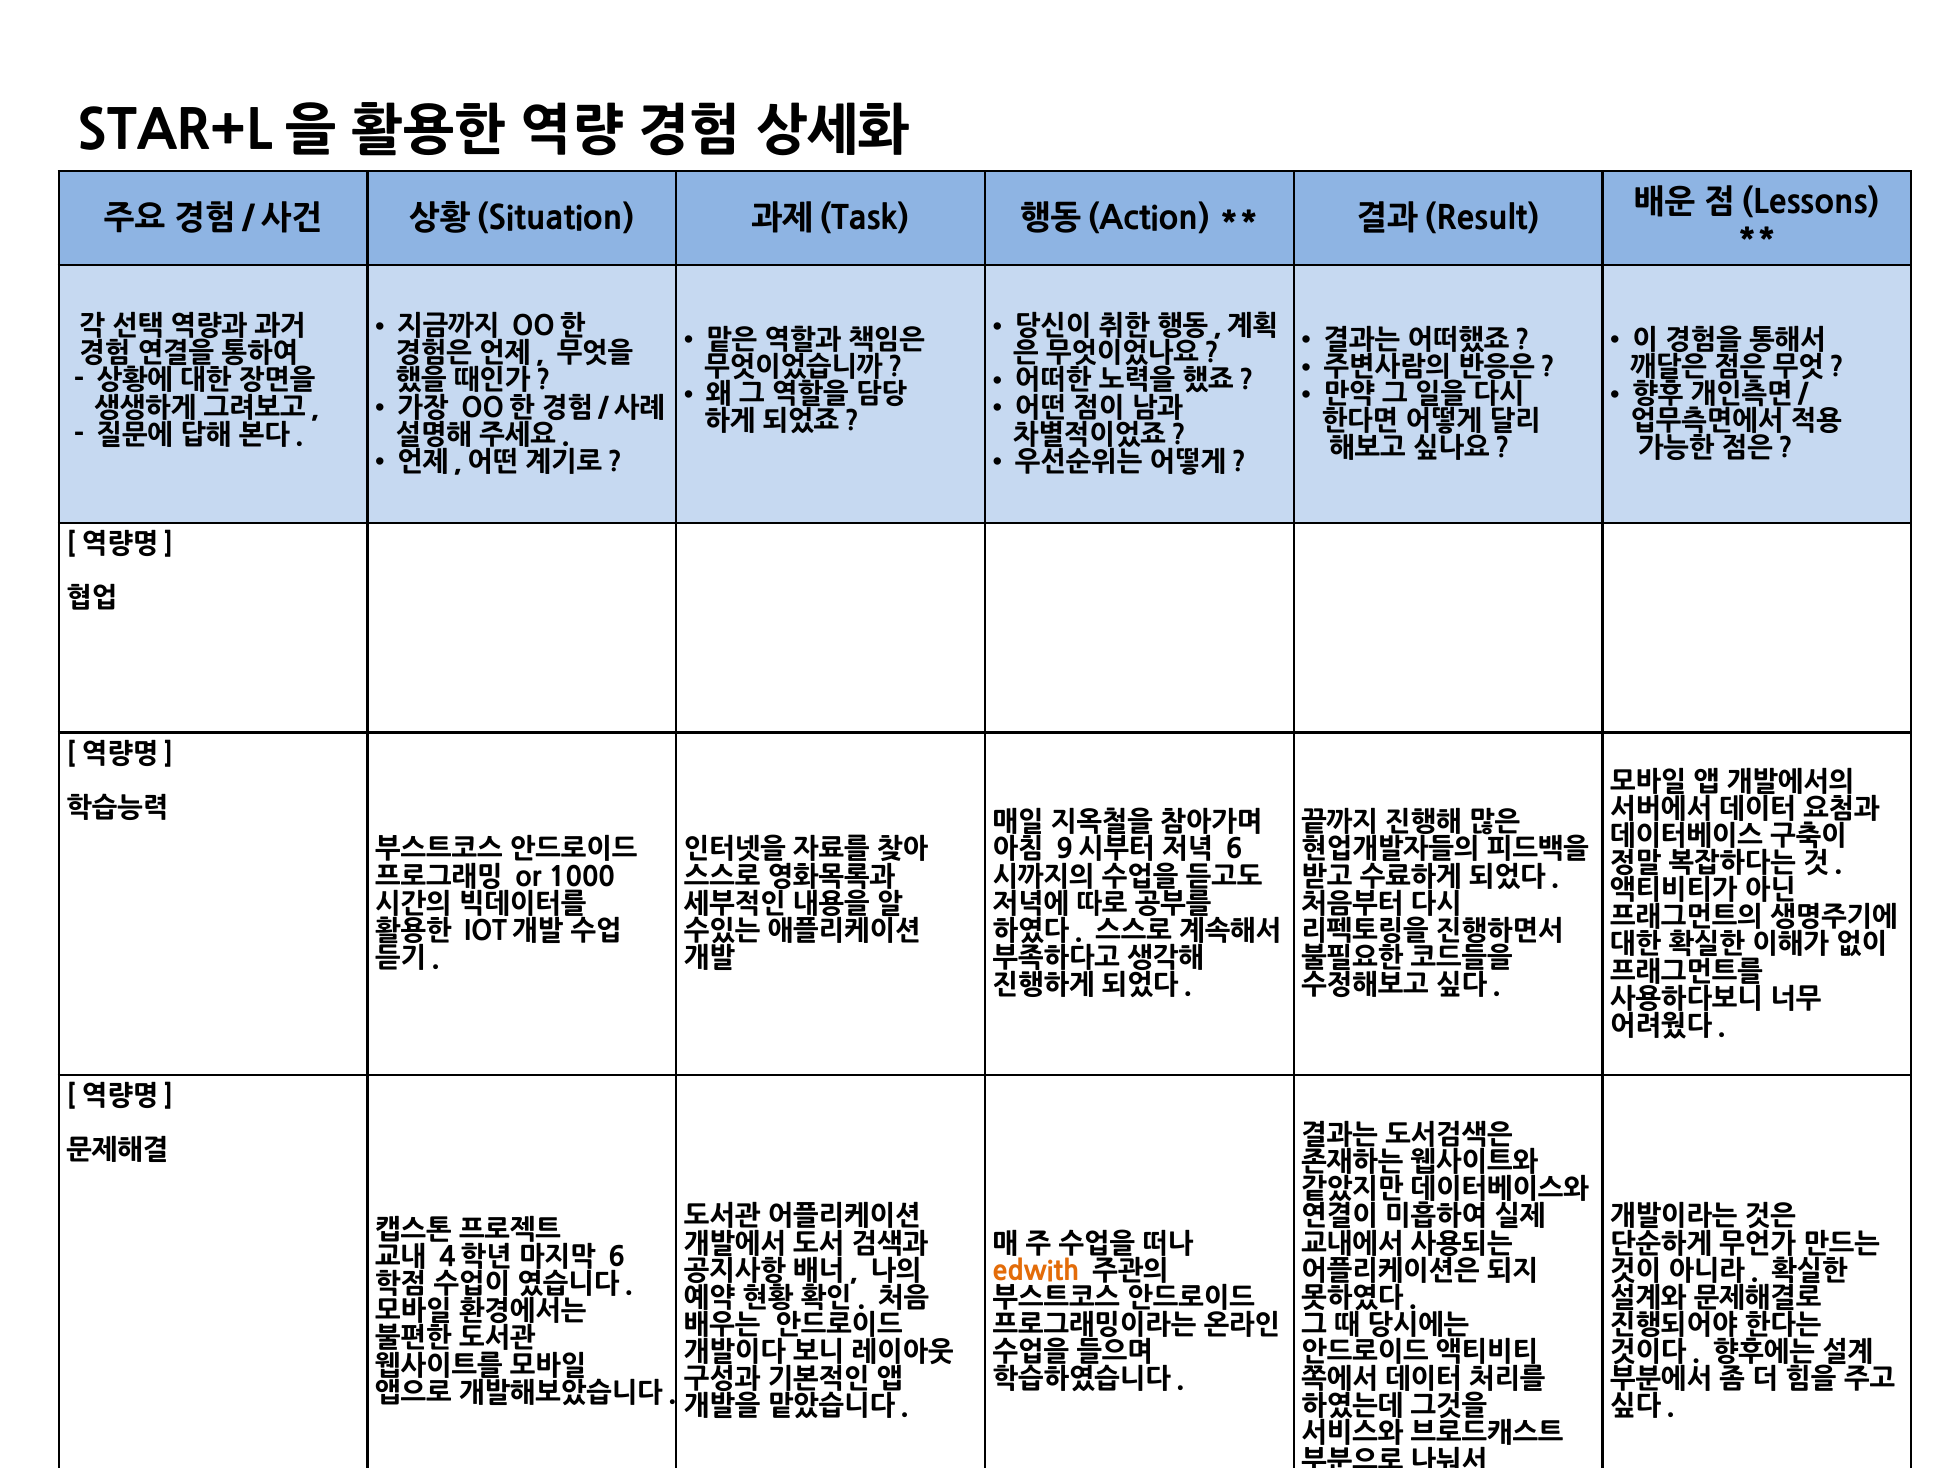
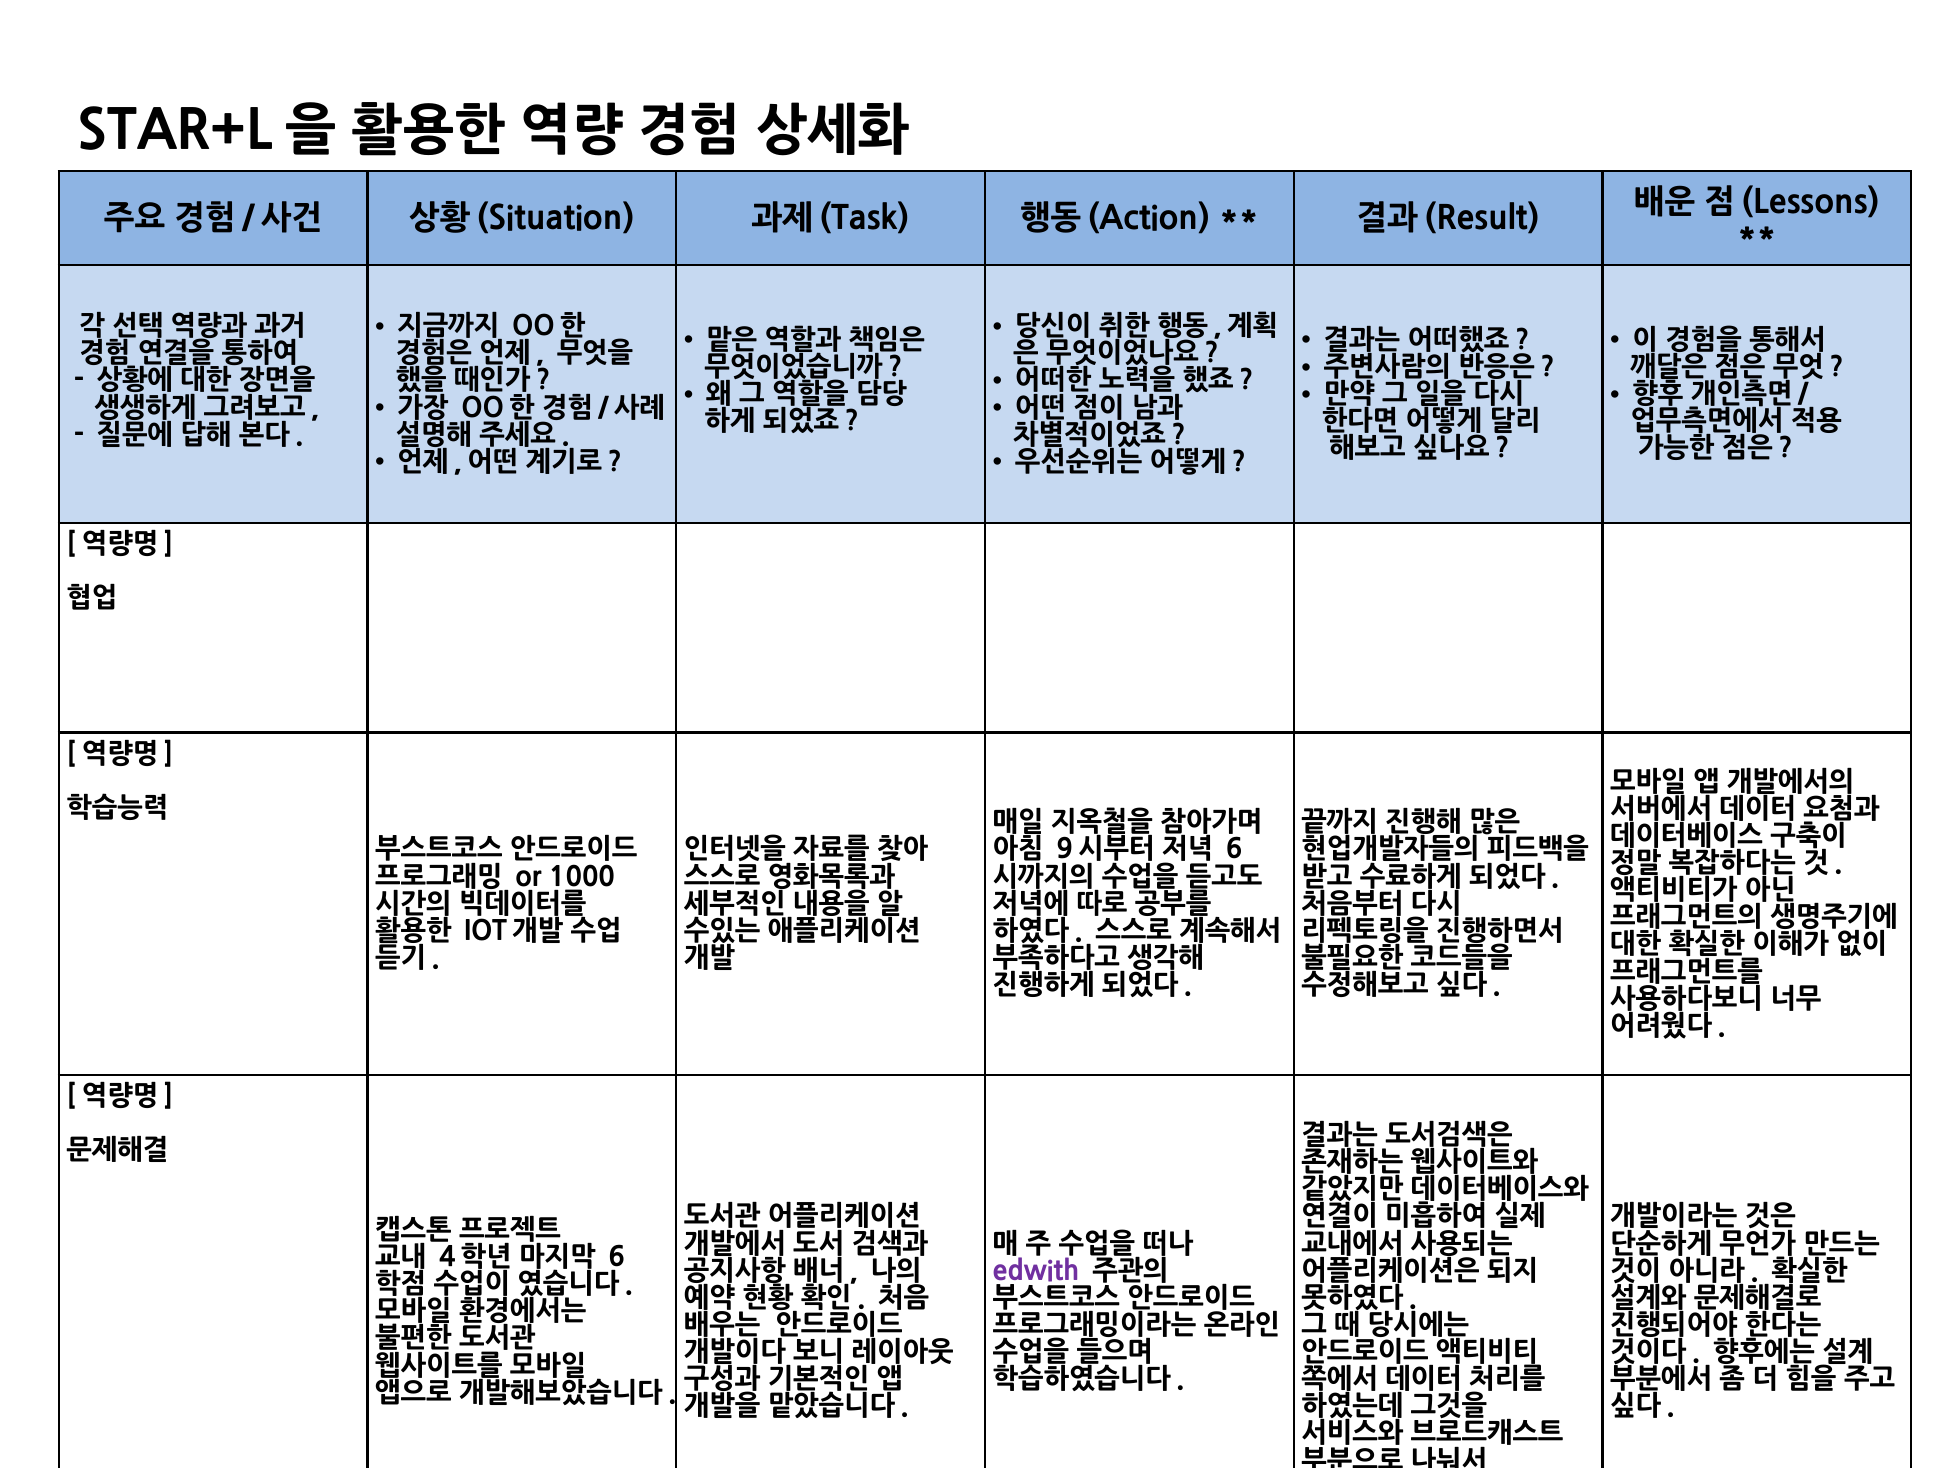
edwith colour: orange -> purple
